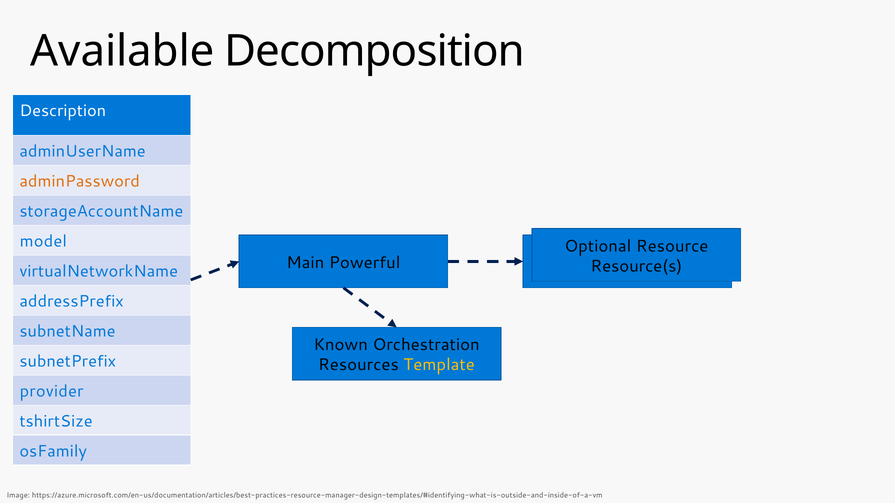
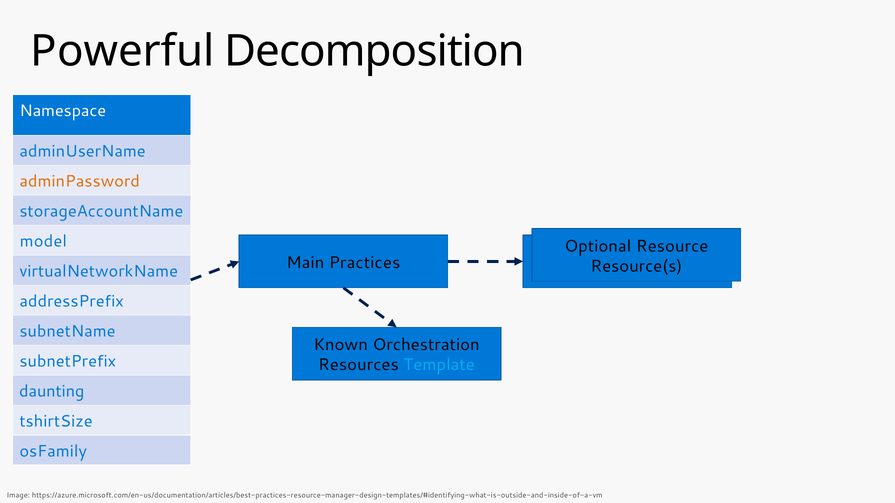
Available: Available -> Powerful
Description: Description -> Namespace
Powerful: Powerful -> Practices
Template colour: yellow -> light blue
provider: provider -> daunting
